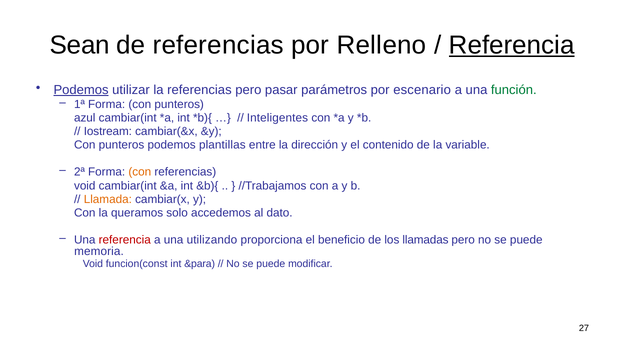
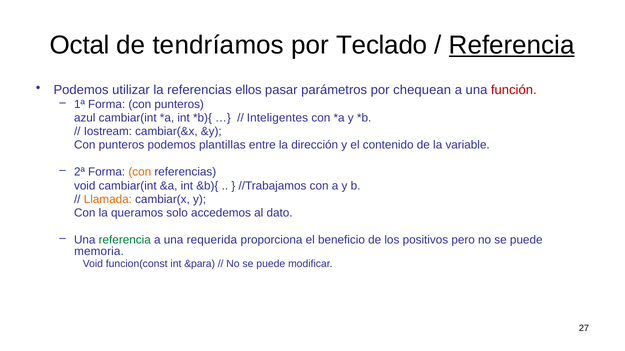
Sean: Sean -> Octal
de referencias: referencias -> tendríamos
Relleno: Relleno -> Teclado
Podemos at (81, 90) underline: present -> none
referencias pero: pero -> ellos
escenario: escenario -> chequean
función colour: green -> red
referencia at (125, 240) colour: red -> green
utilizando: utilizando -> requerida
llamadas: llamadas -> positivos
